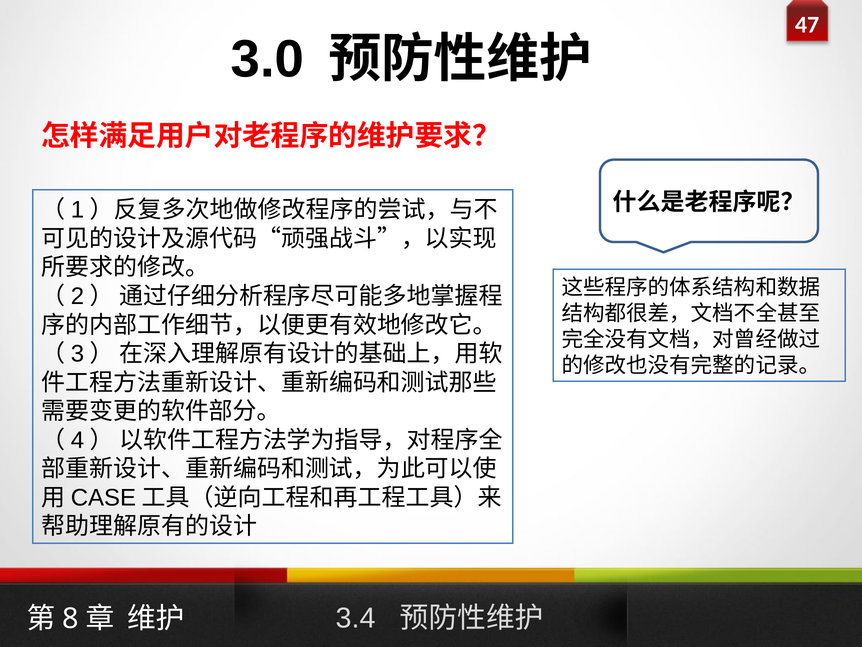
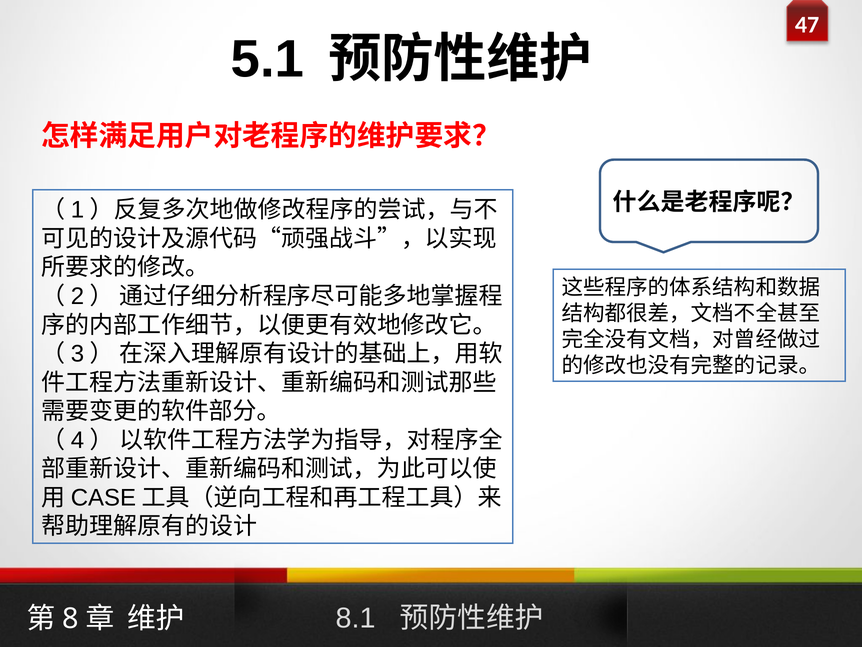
3.0: 3.0 -> 5.1
3.4: 3.4 -> 8.1
